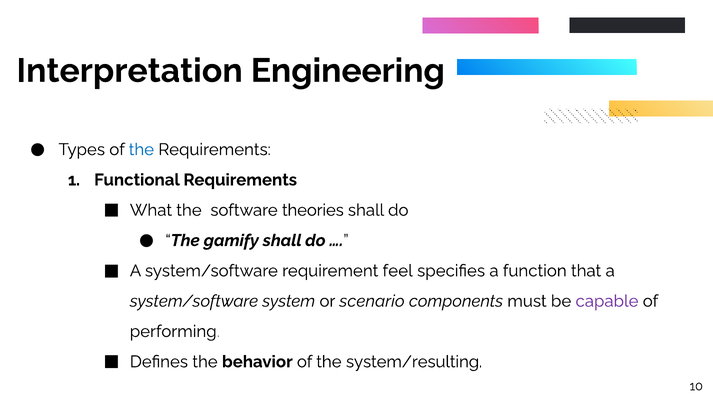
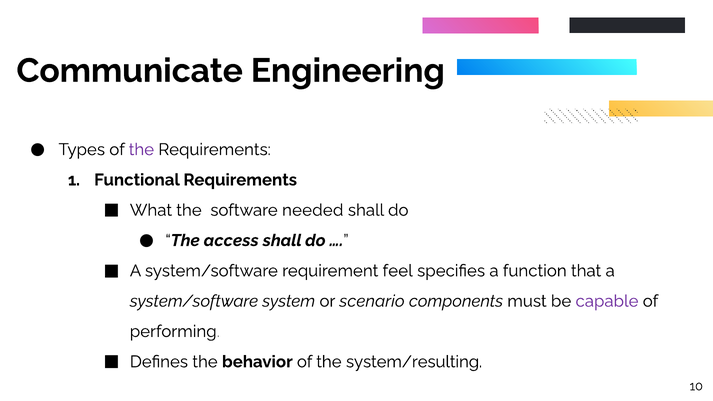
Interpretation: Interpretation -> Communicate
the at (141, 150) colour: blue -> purple
theories: theories -> needed
gamify: gamify -> access
